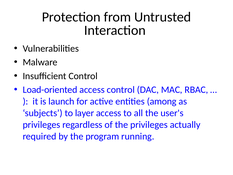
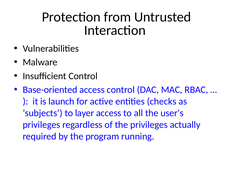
Load-oriented: Load-oriented -> Base-oriented
among: among -> checks
